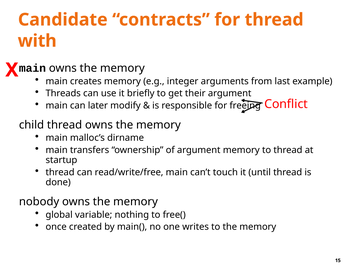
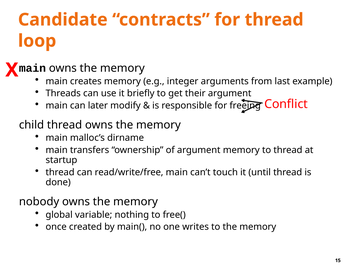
with: with -> loop
